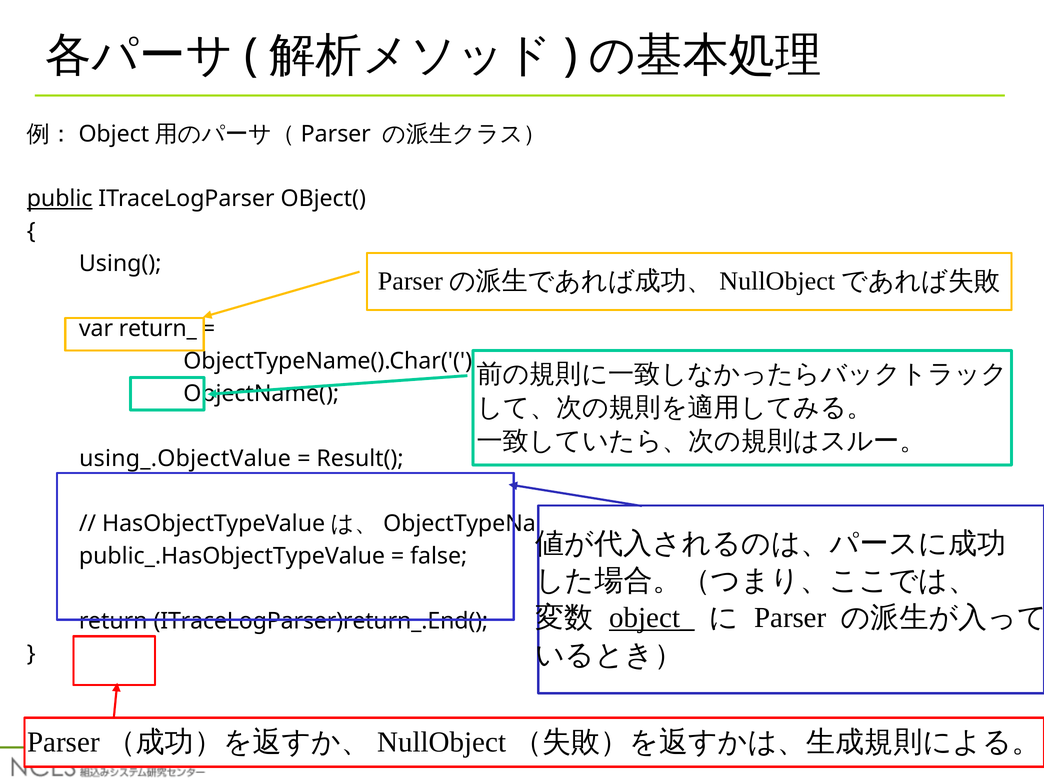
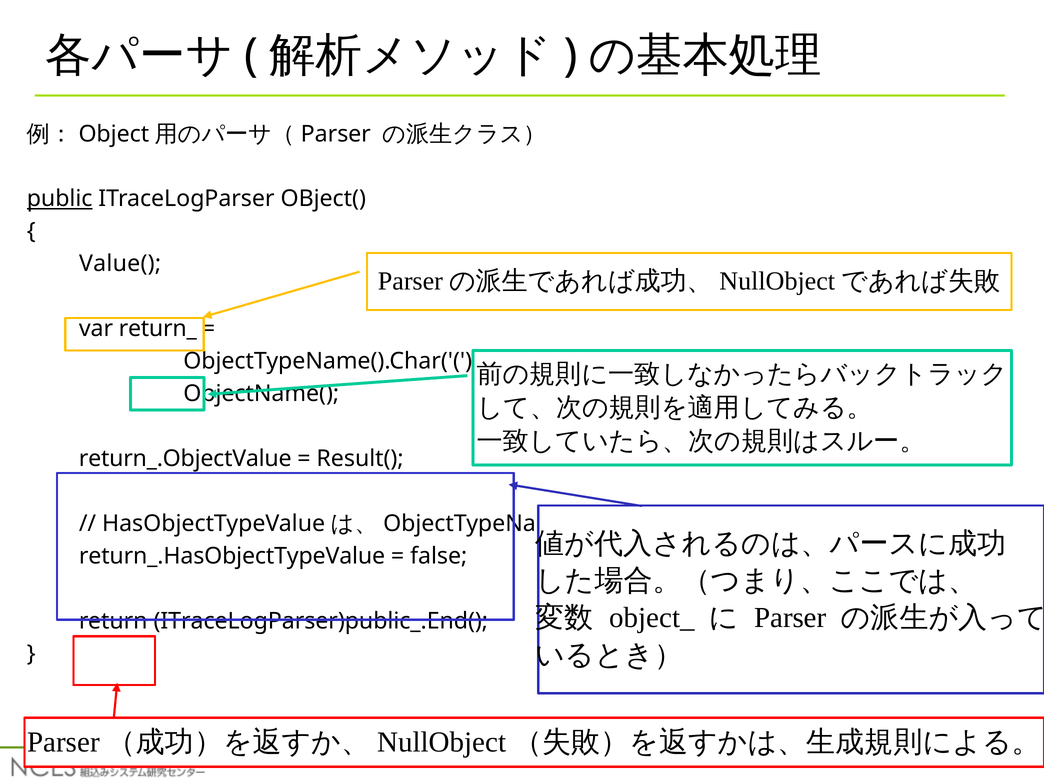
Using(: Using( -> Value(
using_.ObjectValue: using_.ObjectValue -> return_.ObjectValue
public_.HasObjectTypeValue: public_.HasObjectTypeValue -> return_.HasObjectTypeValue
object_ underline: present -> none
ITraceLogParser)return_.End(: ITraceLogParser)return_.End( -> ITraceLogParser)public_.End(
